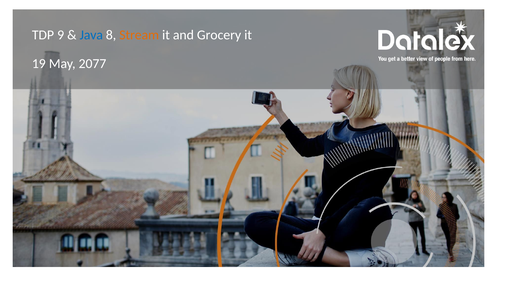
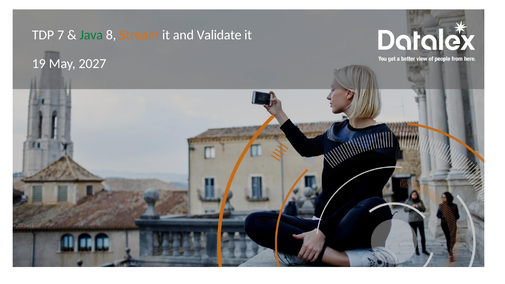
9: 9 -> 7
Java colour: blue -> green
Grocery: Grocery -> Validate
2077: 2077 -> 2027
